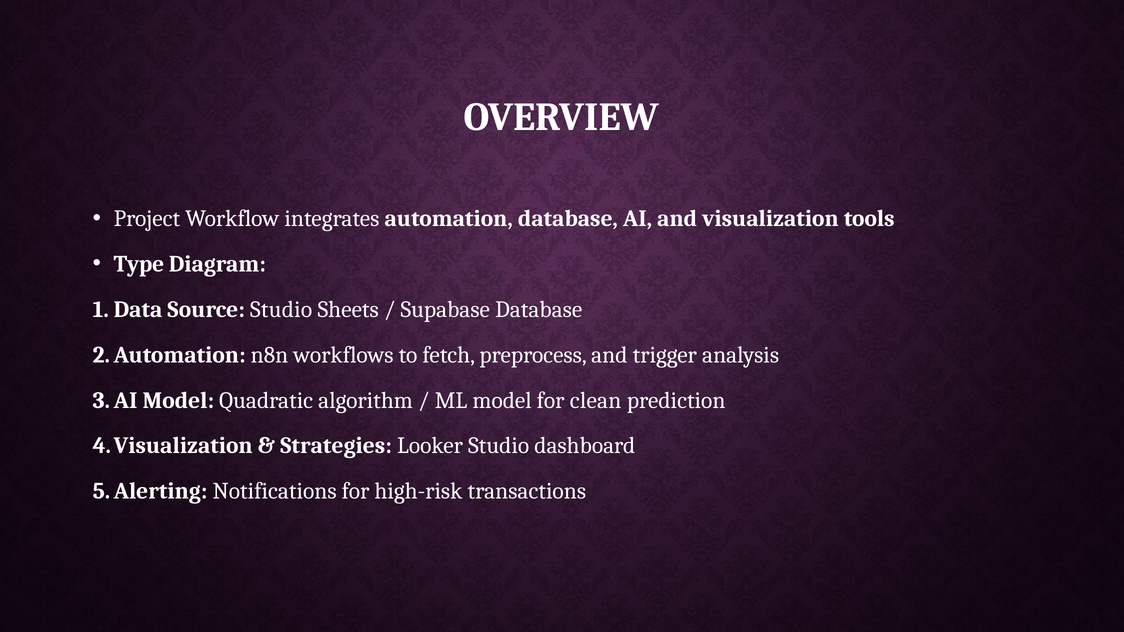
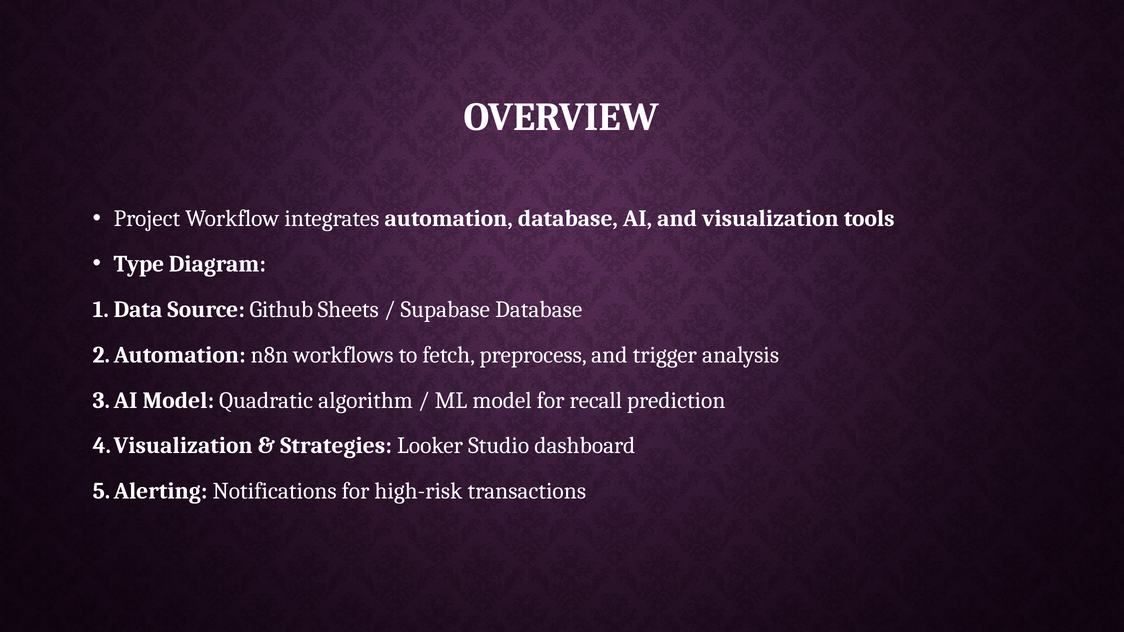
Source Studio: Studio -> Github
clean: clean -> recall
